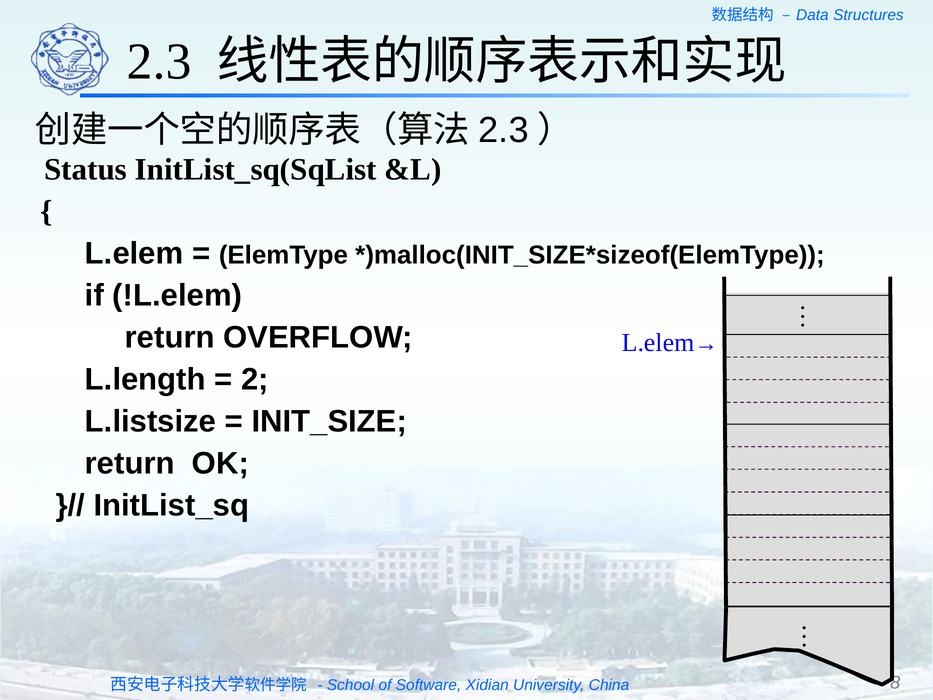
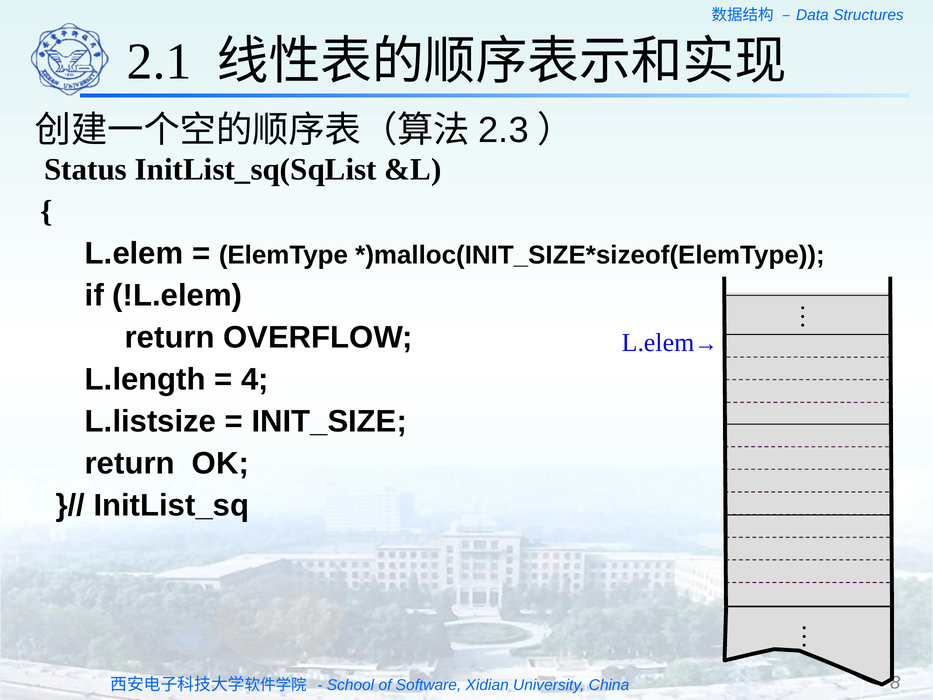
2.3 at (159, 61): 2.3 -> 2.1
2: 2 -> 4
